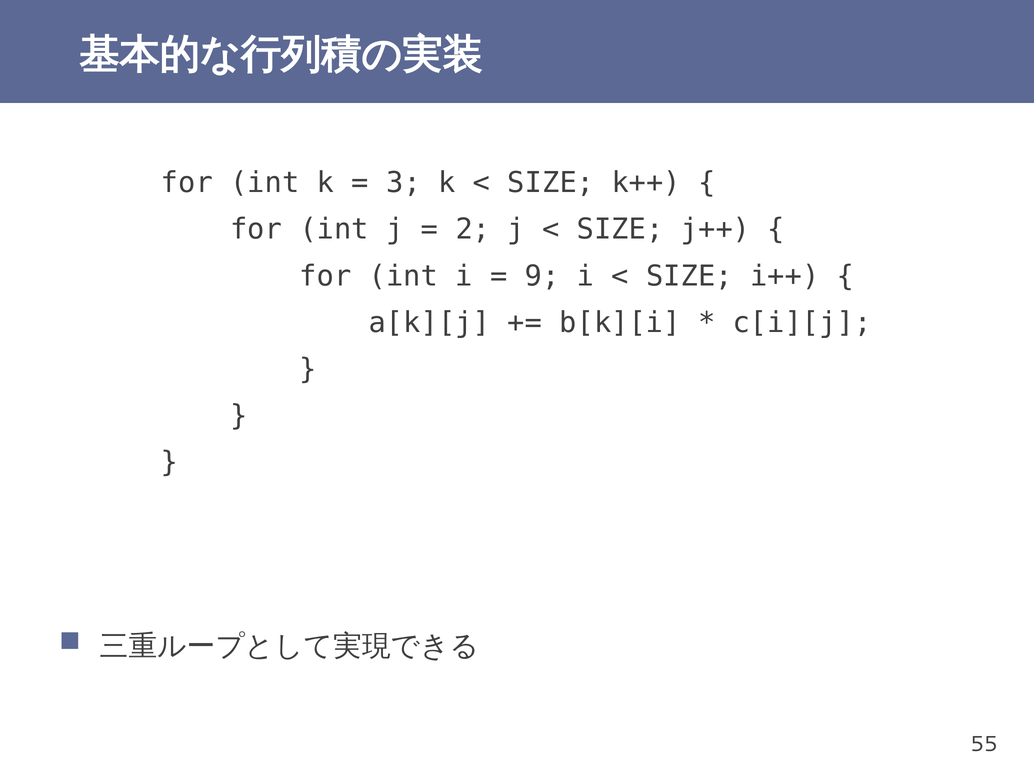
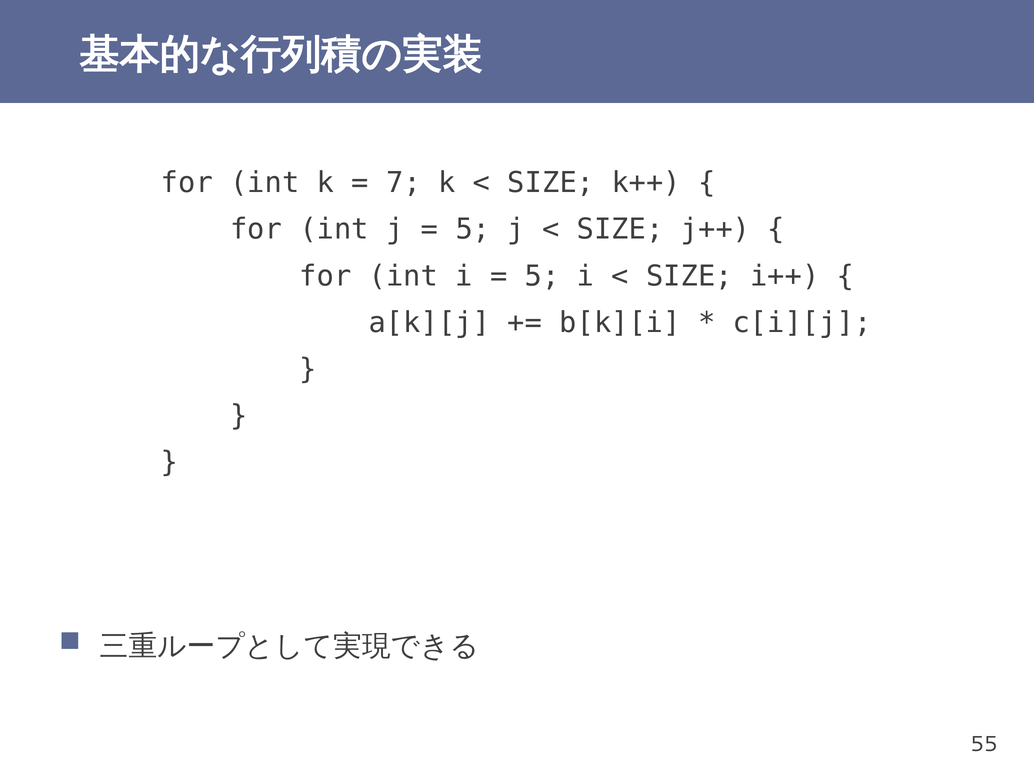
3: 3 -> 7
2 at (473, 229): 2 -> 5
9 at (542, 276): 9 -> 5
